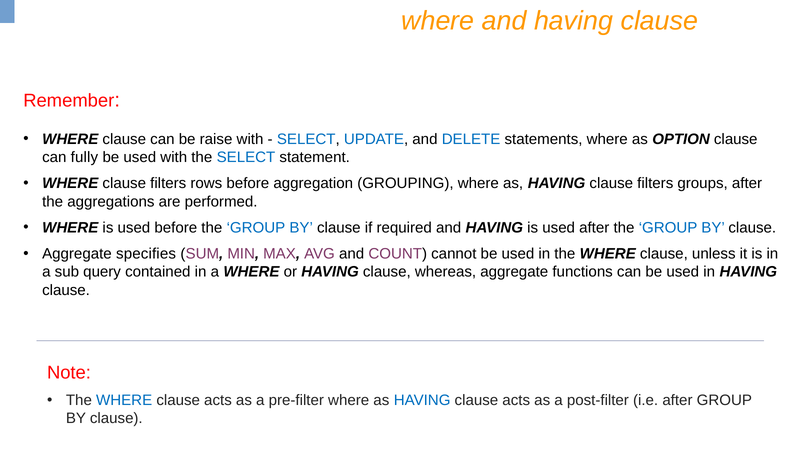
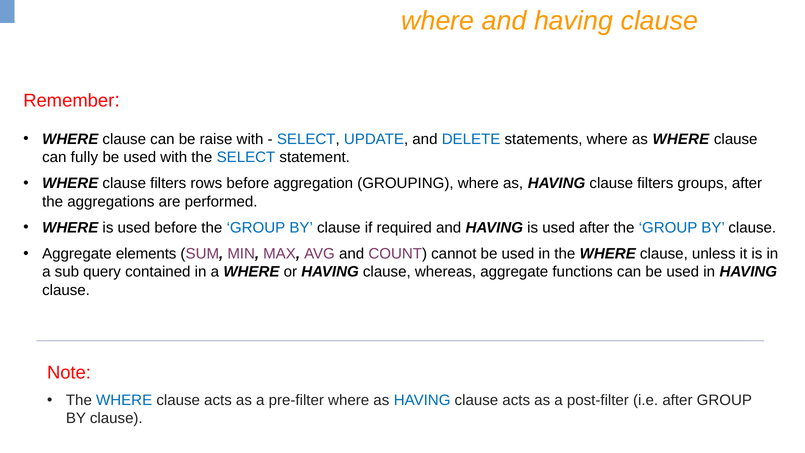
as OPTION: OPTION -> WHERE
specifies: specifies -> elements
